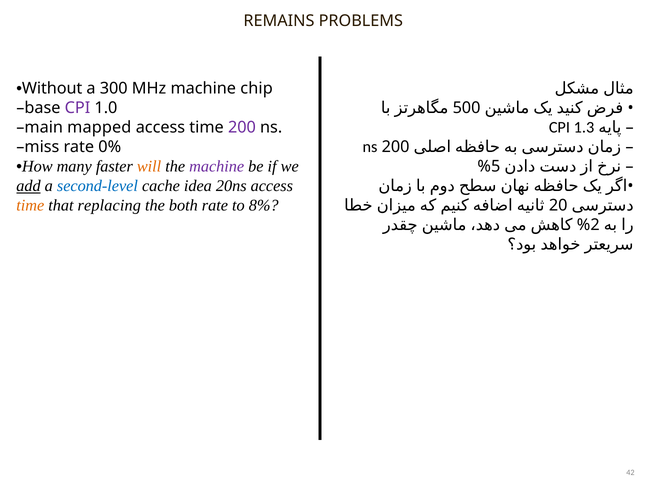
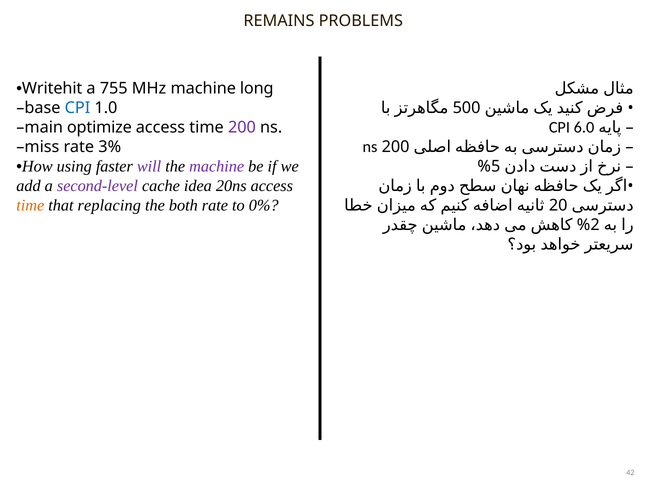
Without: Without -> Writehit
300: 300 -> 755
chip: chip -> long
CPI at (77, 108) colour: purple -> blue
1.3: 1.3 -> 6.0
mapped: mapped -> optimize
0%: 0% -> 3%
many: many -> using
will colour: orange -> purple
add underline: present -> none
second-level colour: blue -> purple
8%: 8% -> 0%
